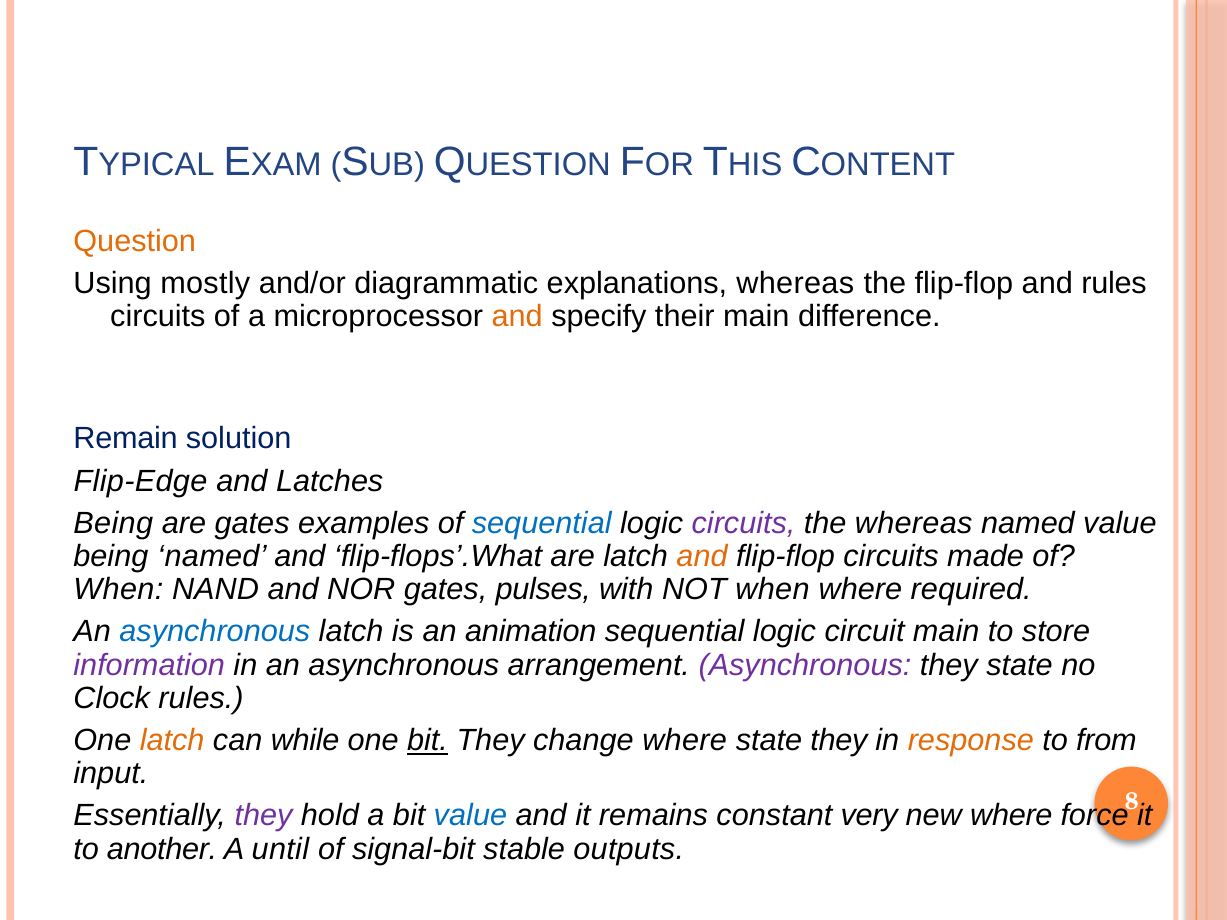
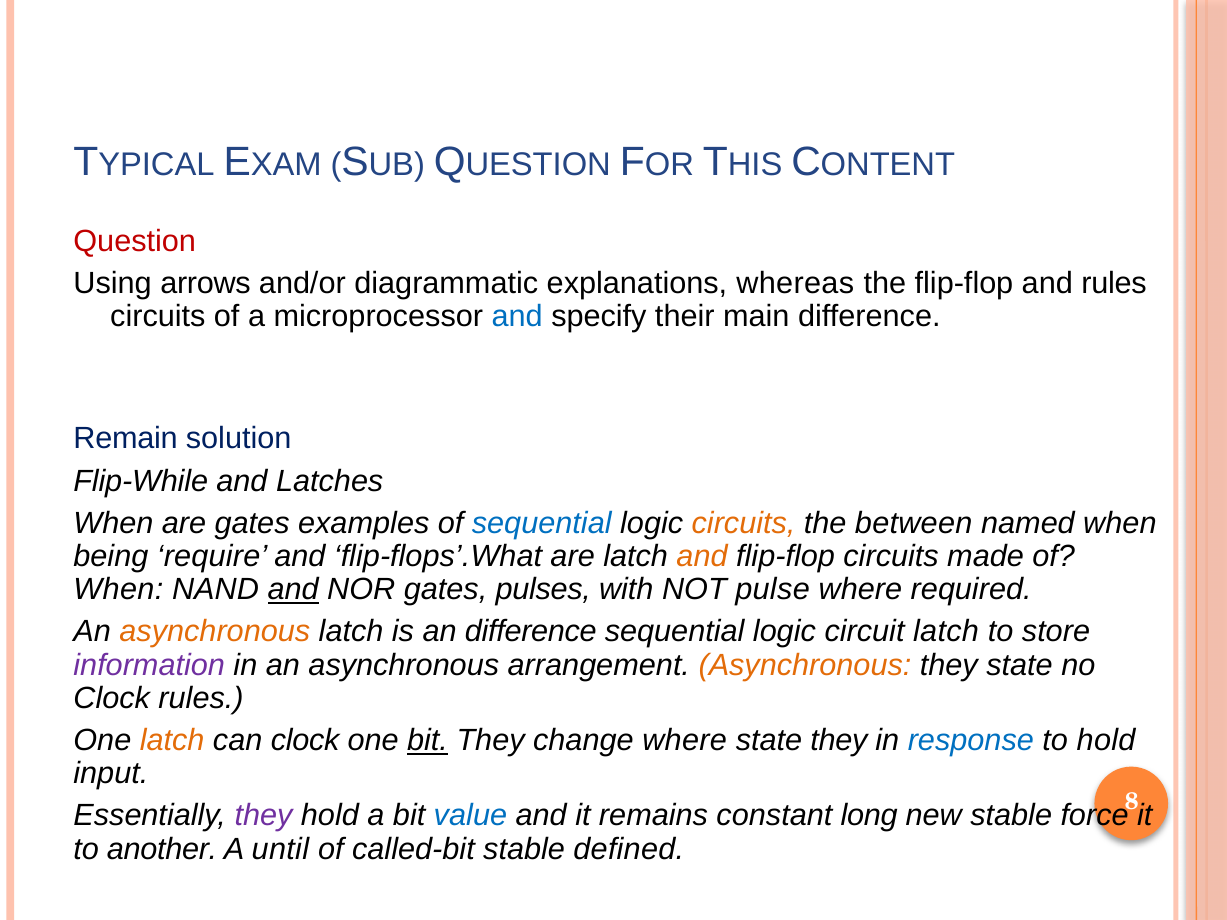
Question colour: orange -> red
mostly: mostly -> arrows
and at (517, 317) colour: orange -> blue
Flip-Edge: Flip-Edge -> Flip-While
Being at (113, 523): Being -> When
circuits at (744, 523) colour: purple -> orange
the whereas: whereas -> between
named value: value -> when
being named: named -> require
and at (293, 590) underline: none -> present
NOT when: when -> pulse
asynchronous at (215, 632) colour: blue -> orange
an animation: animation -> difference
circuit main: main -> latch
Asynchronous at (805, 665) colour: purple -> orange
can while: while -> clock
response colour: orange -> blue
to from: from -> hold
very: very -> long
new where: where -> stable
signal-bit: signal-bit -> called-bit
outputs: outputs -> defined
